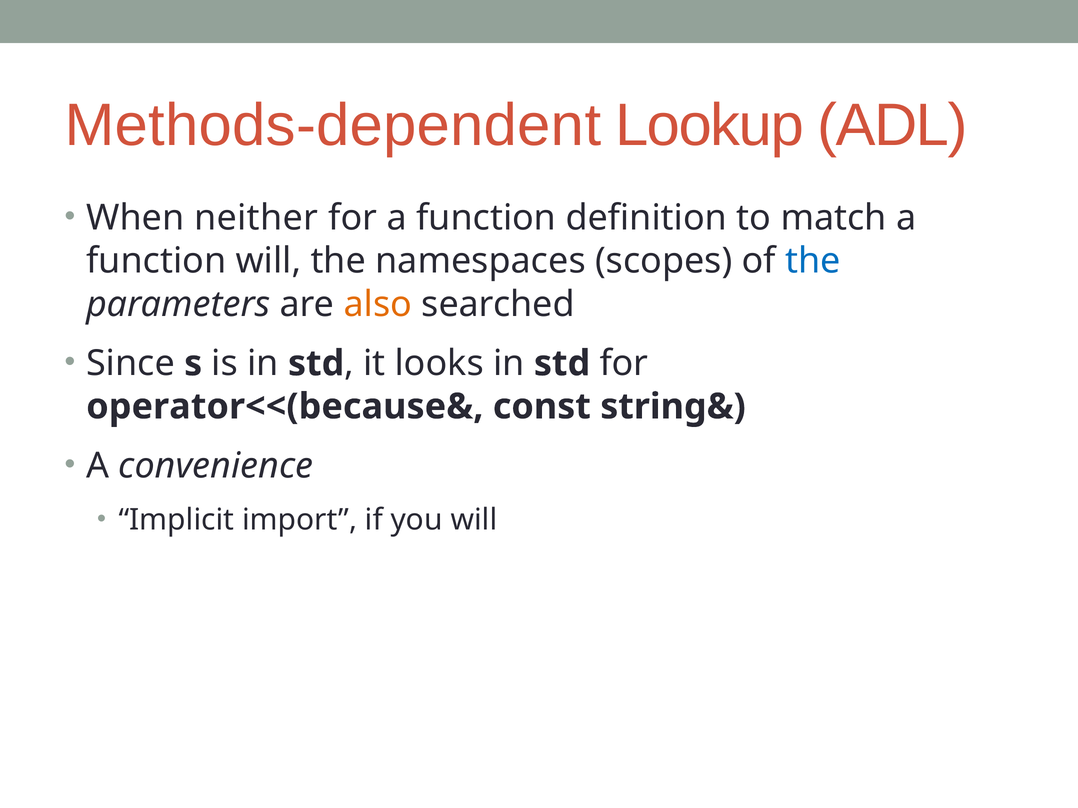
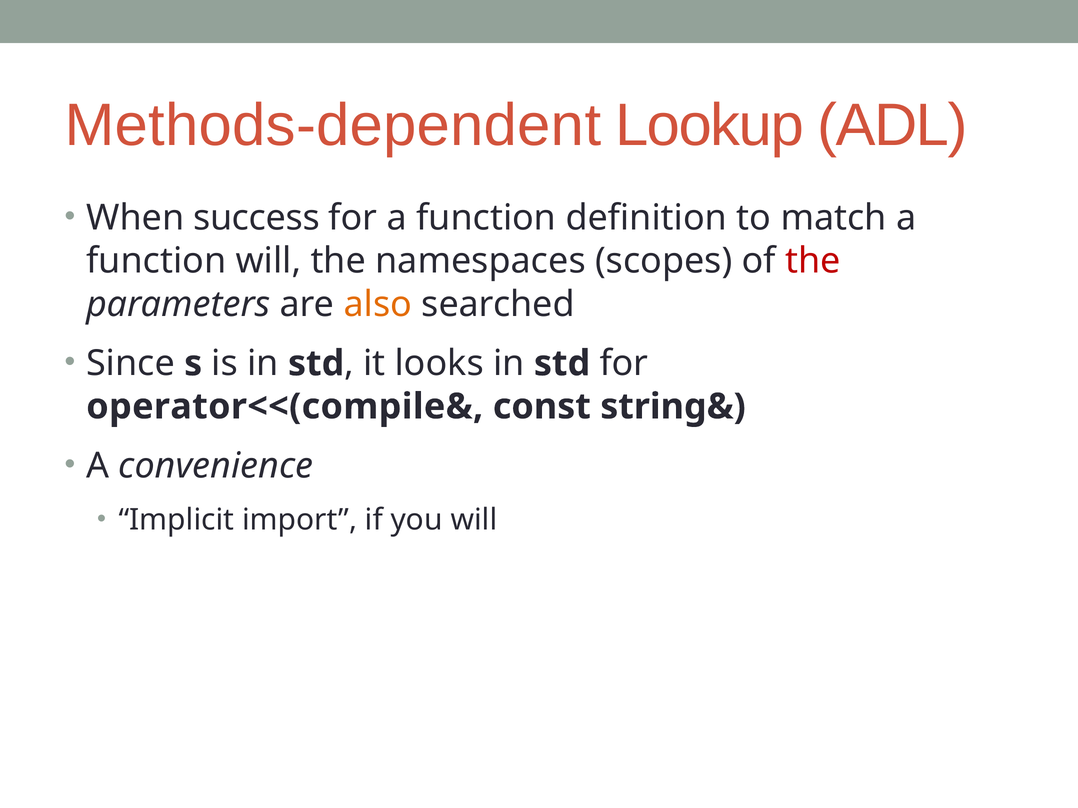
neither: neither -> success
the at (813, 261) colour: blue -> red
operator<<(because&: operator<<(because& -> operator<<(compile&
